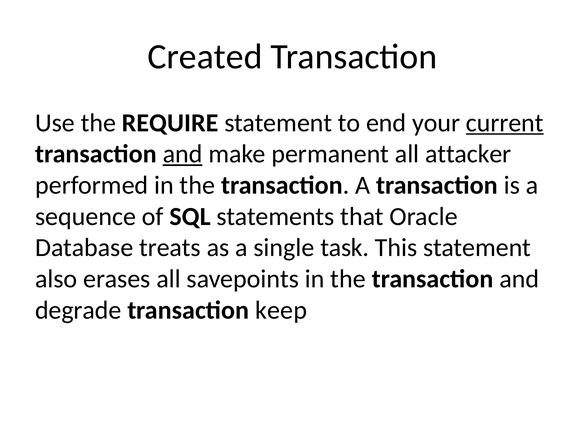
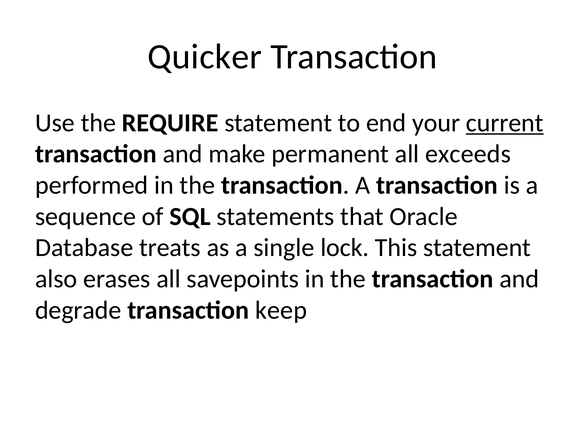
Created: Created -> Quicker
and at (183, 154) underline: present -> none
attacker: attacker -> exceeds
task: task -> lock
